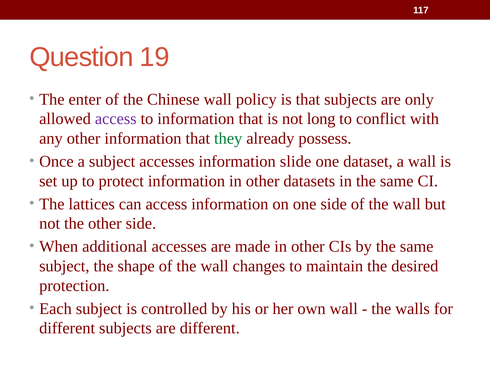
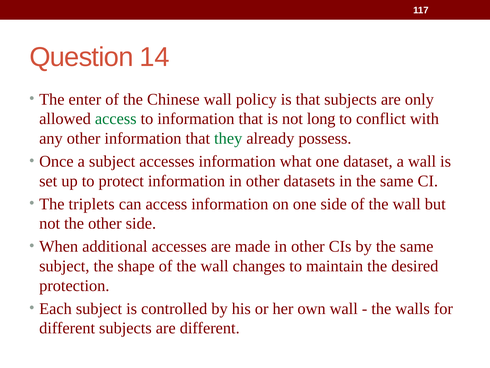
19: 19 -> 14
access at (116, 119) colour: purple -> green
slide: slide -> what
lattices: lattices -> triplets
